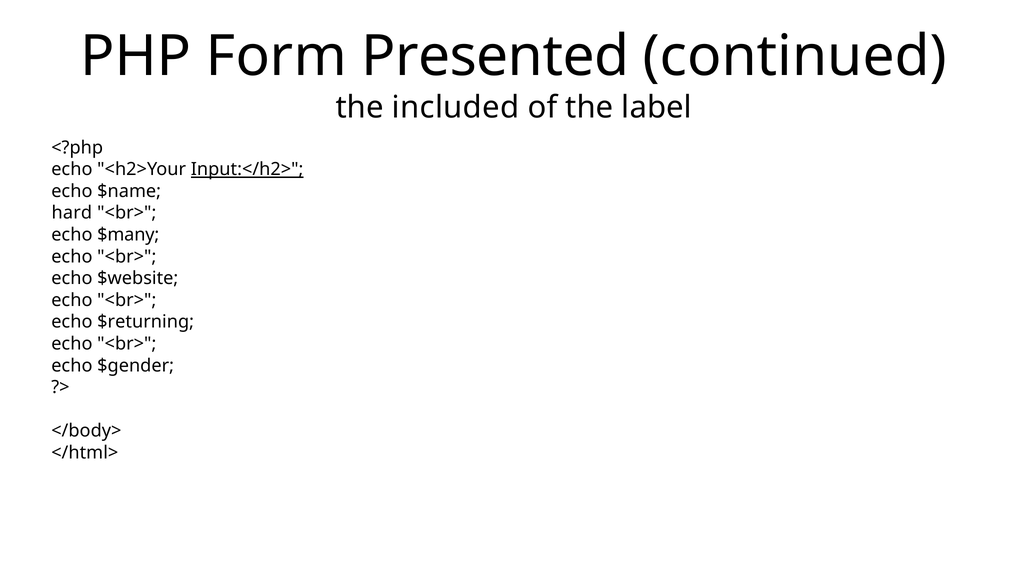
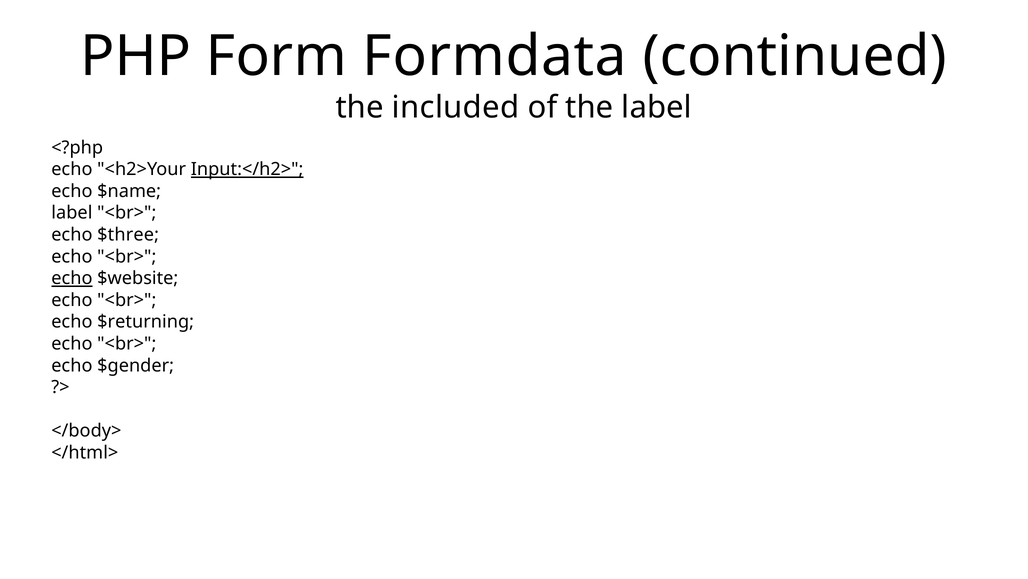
Presented: Presented -> Formdata
hard at (72, 213): hard -> label
$many: $many -> $three
echo at (72, 278) underline: none -> present
